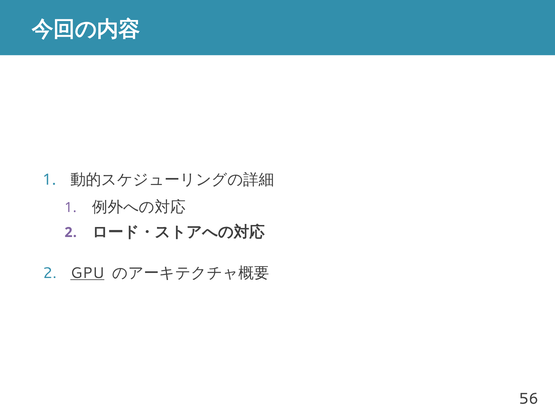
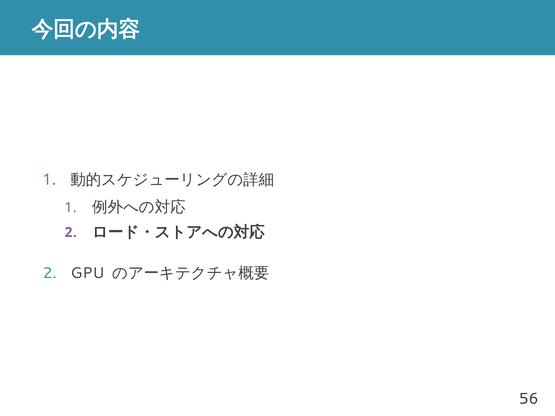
GPU underline: present -> none
